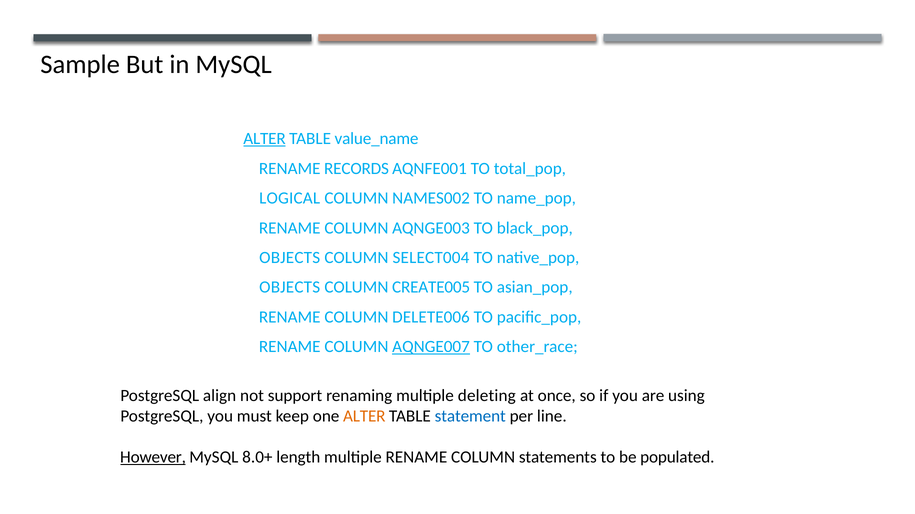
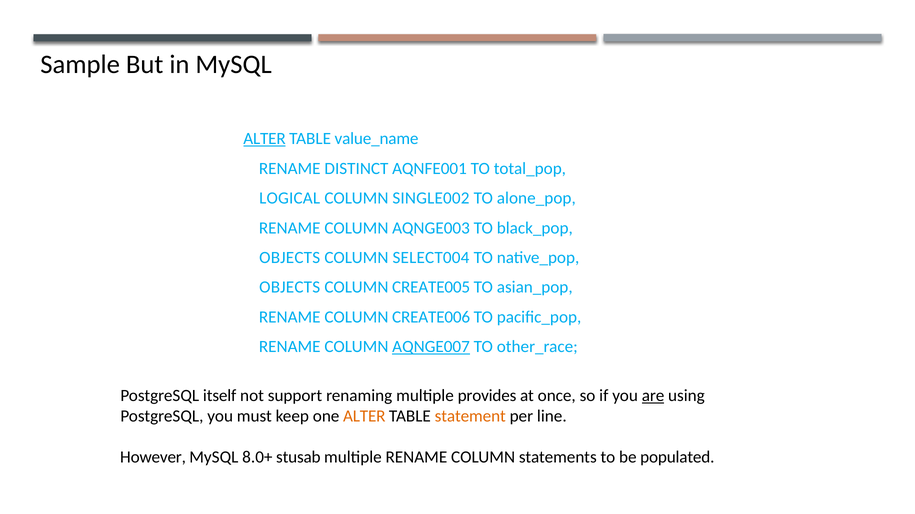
RECORDS: RECORDS -> DISTINCT
NAMES002: NAMES002 -> SINGLE002
name_pop: name_pop -> alone_pop
DELETE006: DELETE006 -> CREATE006
align: align -> itself
deleting: deleting -> provides
are underline: none -> present
statement colour: blue -> orange
However underline: present -> none
length: length -> stusab
